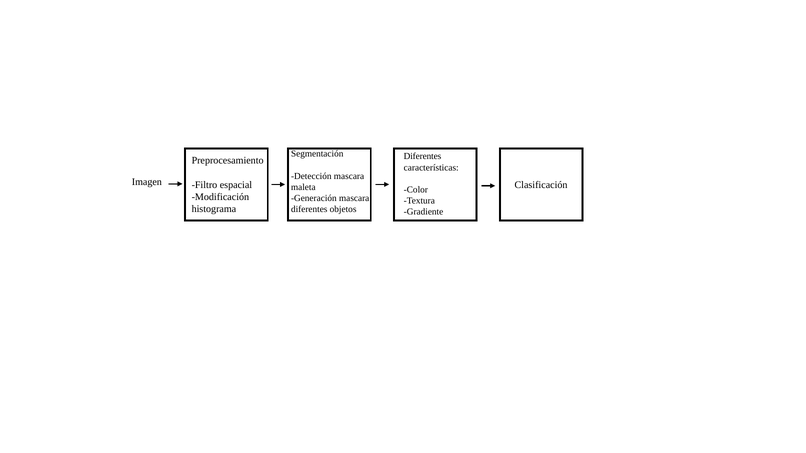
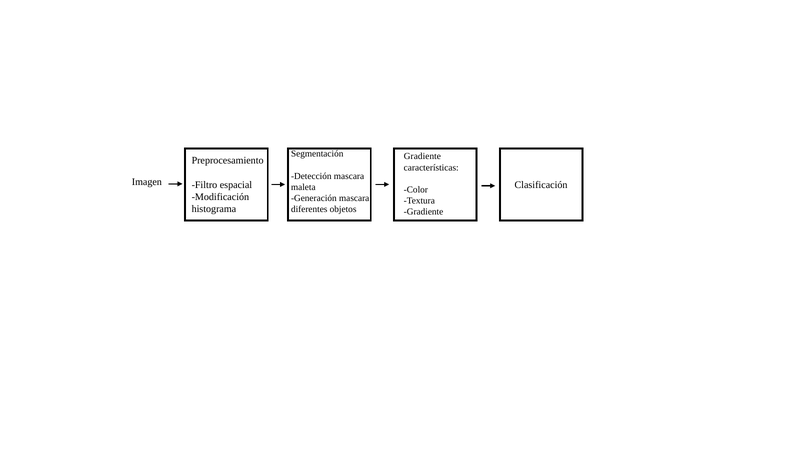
Diferentes at (422, 157): Diferentes -> Gradiente
